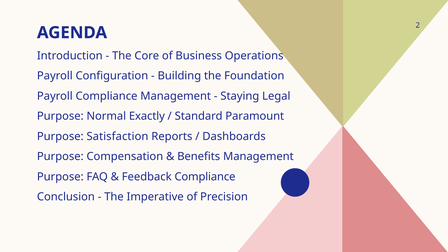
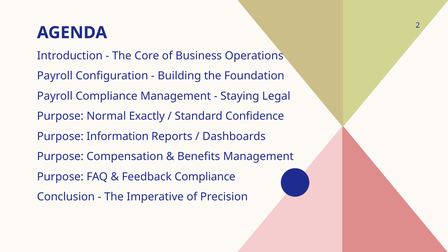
Paramount: Paramount -> Confidence
Satisfaction: Satisfaction -> Information
